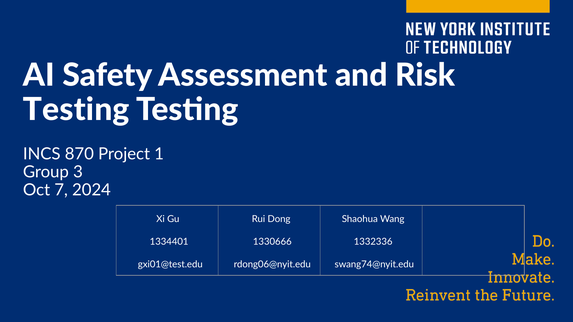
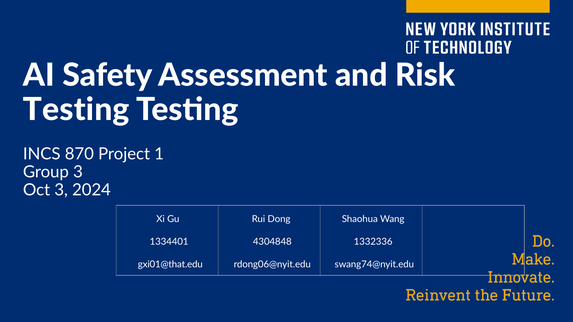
Oct 7: 7 -> 3
1330666: 1330666 -> 4304848
gxi01@test.edu: gxi01@test.edu -> gxi01@that.edu
